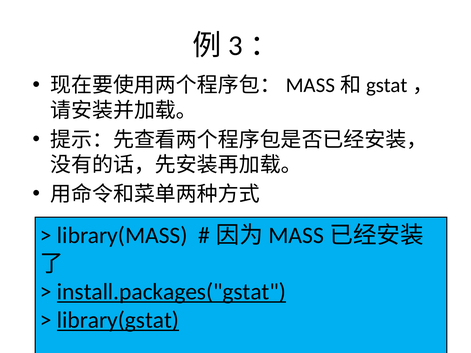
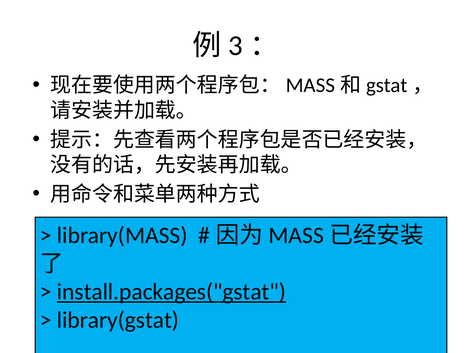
library(gstat underline: present -> none
